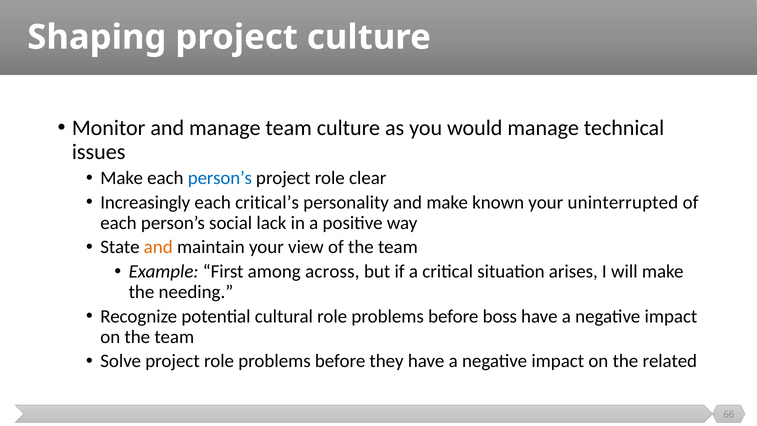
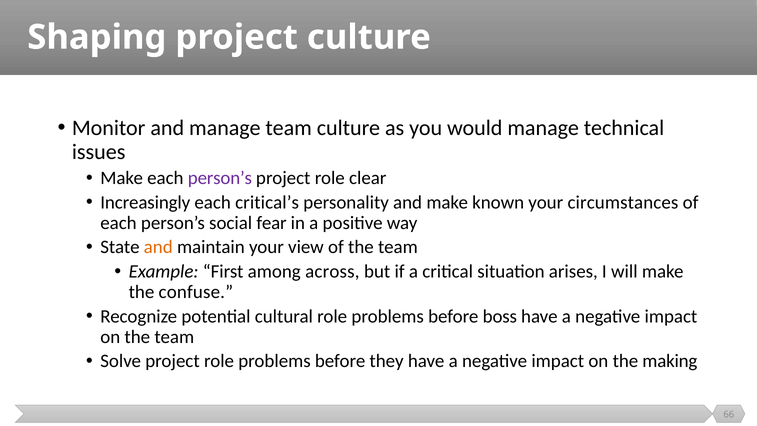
person’s at (220, 178) colour: blue -> purple
uninterrupted: uninterrupted -> circumstances
lack: lack -> fear
needing: needing -> confuse
related: related -> making
